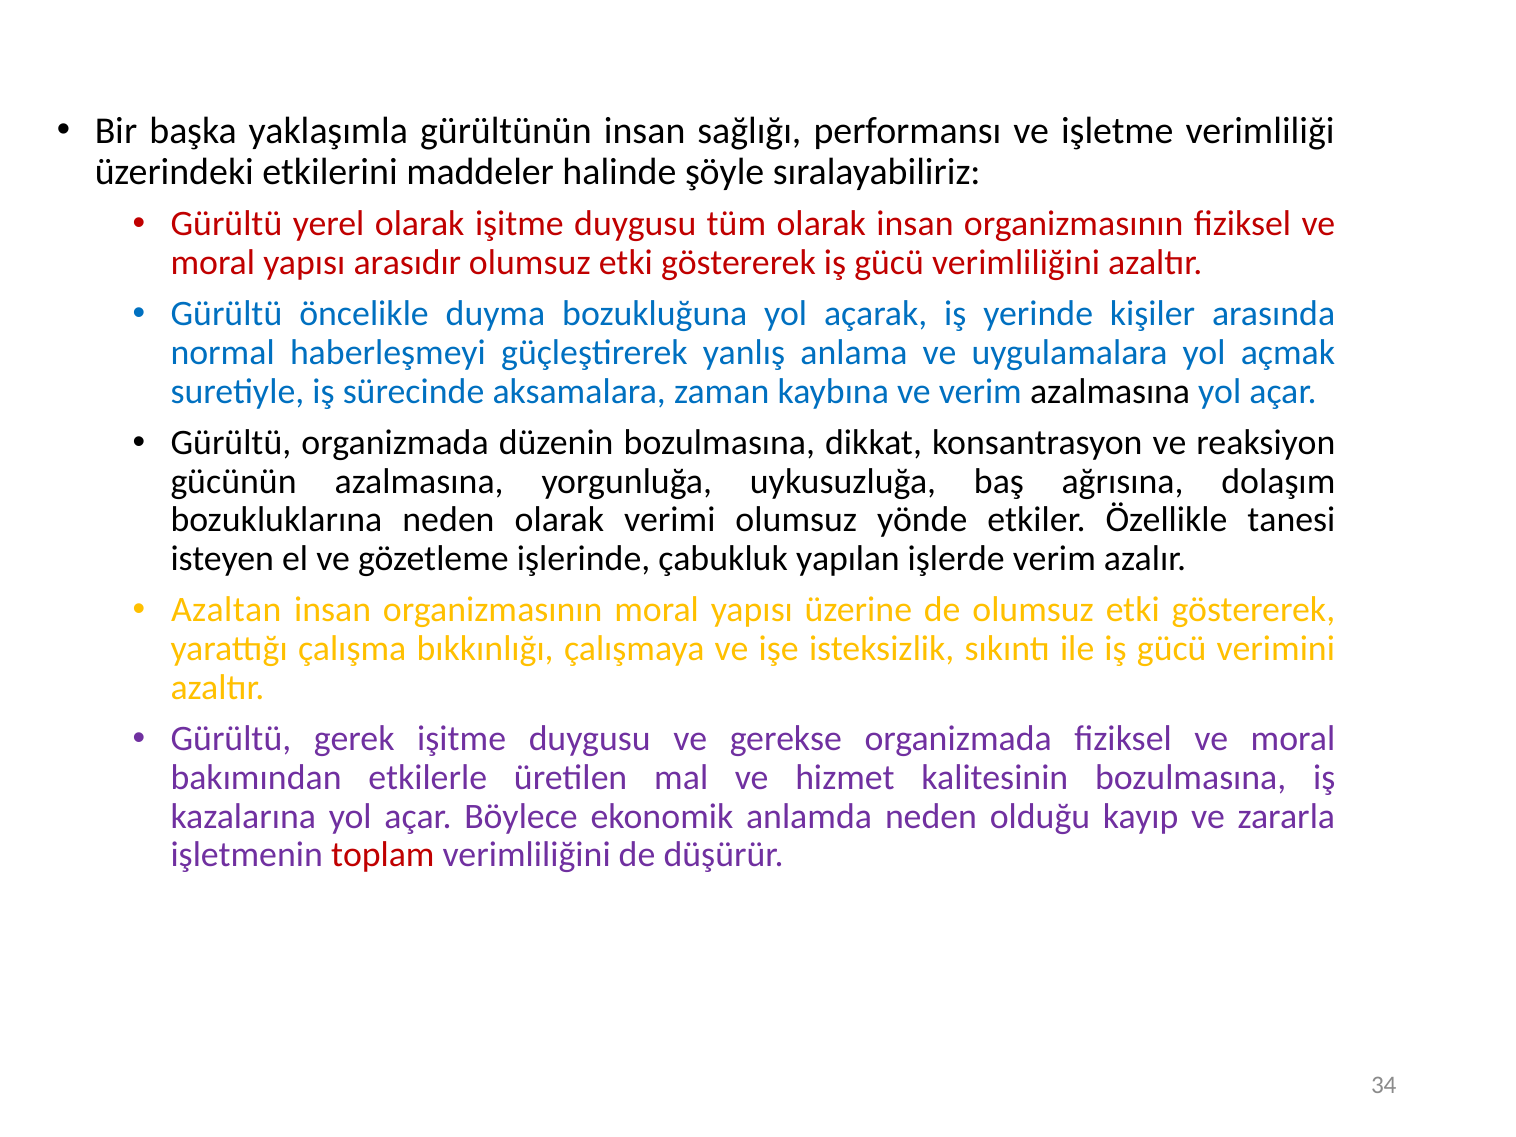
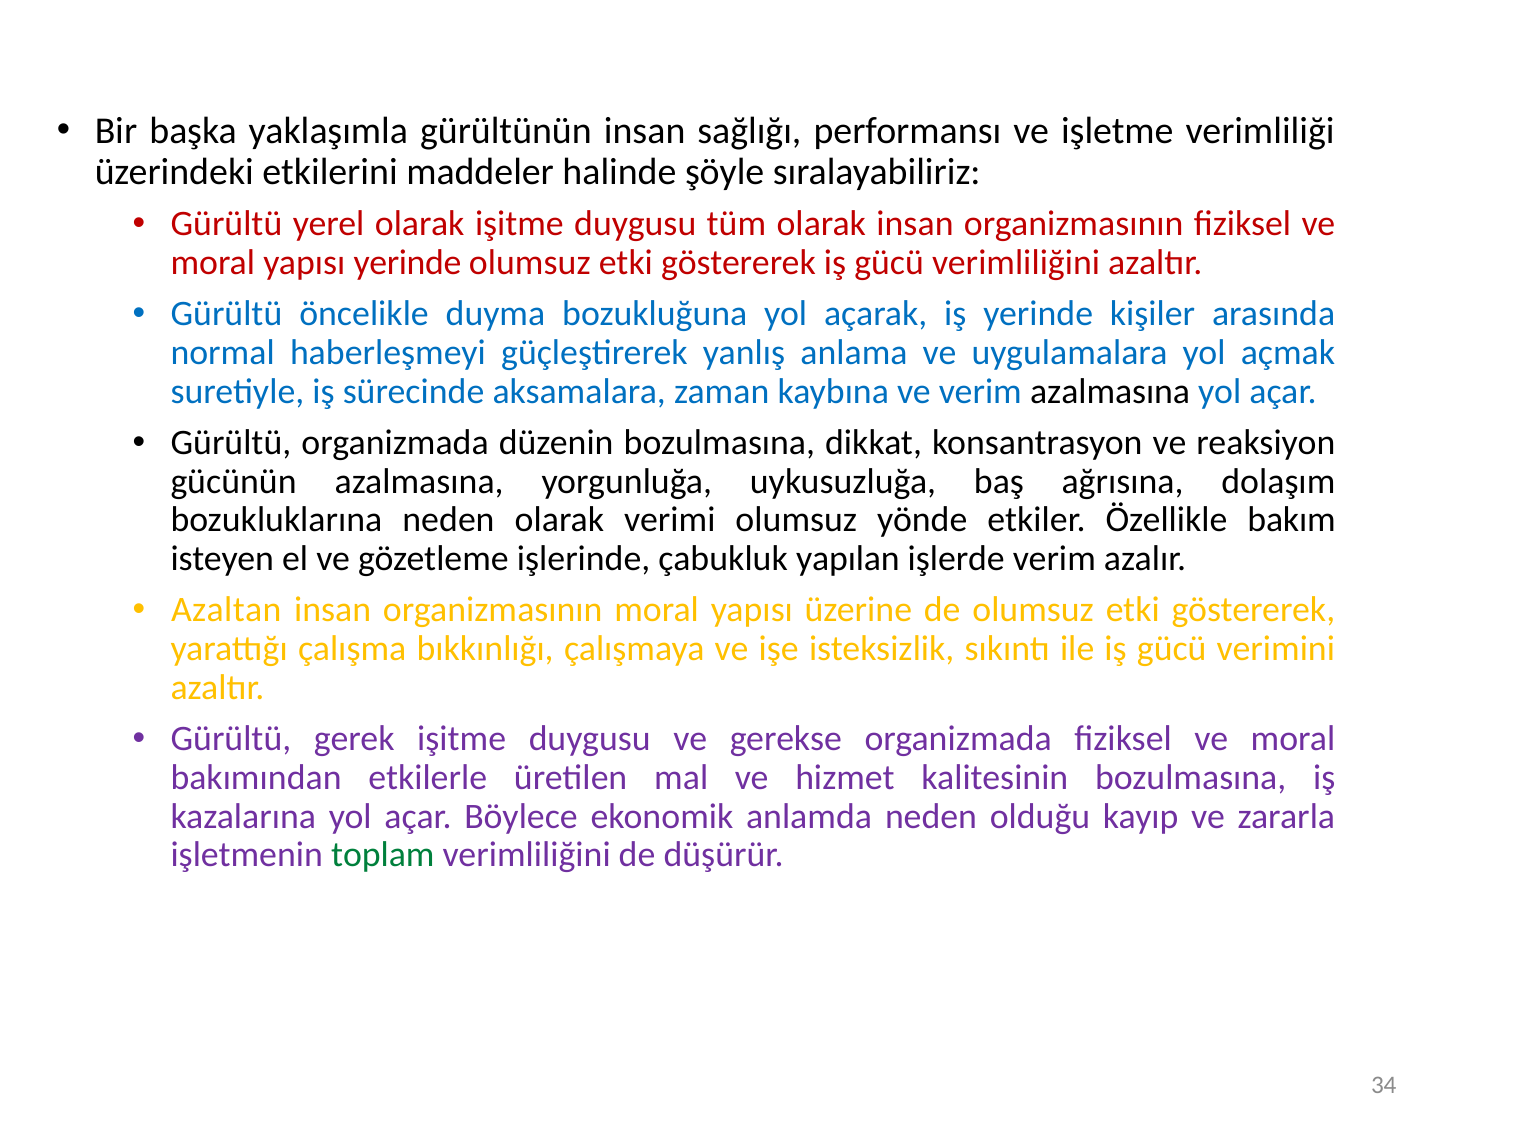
yapısı arasıdır: arasıdır -> yerinde
tanesi: tanesi -> bakım
toplam colour: red -> green
